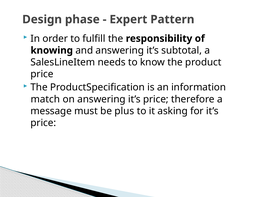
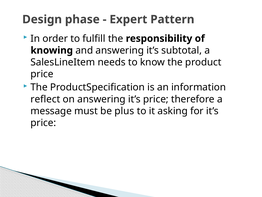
match: match -> reflect
